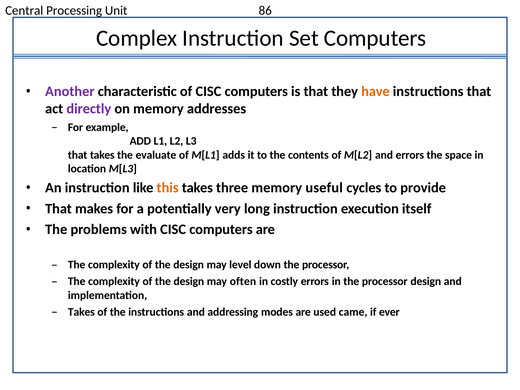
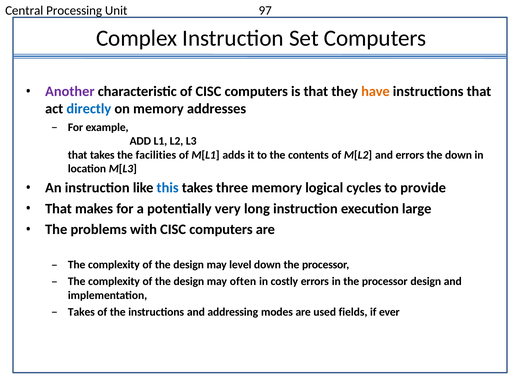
86: 86 -> 97
directly colour: purple -> blue
evaluate: evaluate -> facilities
the space: space -> down
this colour: orange -> blue
useful: useful -> logical
itself: itself -> large
came: came -> fields
